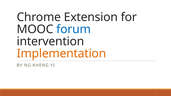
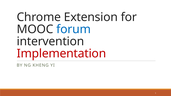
Implementation colour: orange -> red
